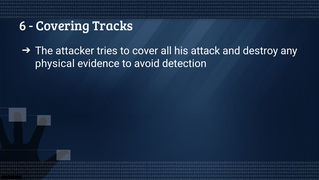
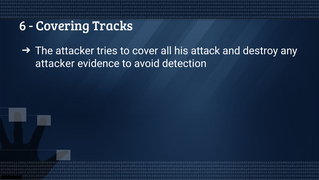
physical at (55, 63): physical -> attacker
